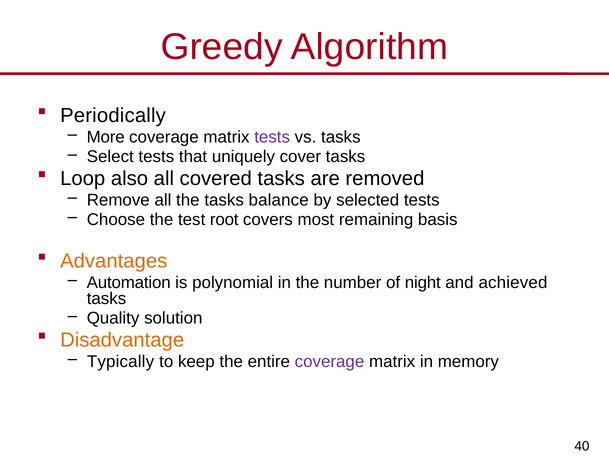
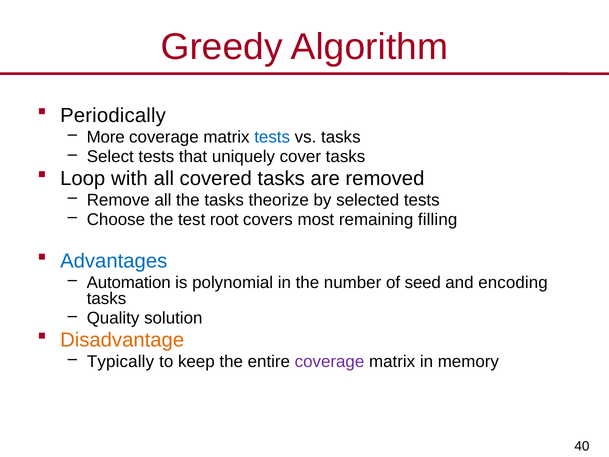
tests at (272, 137) colour: purple -> blue
also: also -> with
balance: balance -> theorize
basis: basis -> filling
Advantages colour: orange -> blue
night: night -> seed
achieved: achieved -> encoding
